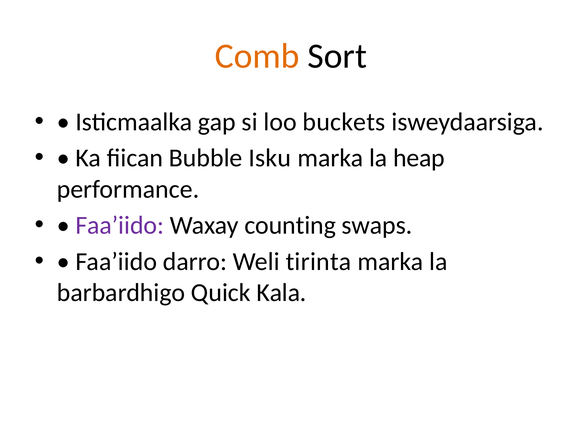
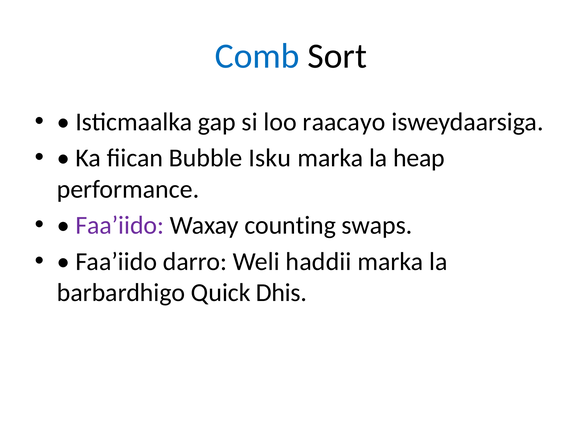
Comb colour: orange -> blue
buckets: buckets -> raacayo
tirinta: tirinta -> haddii
Kala: Kala -> Dhis
